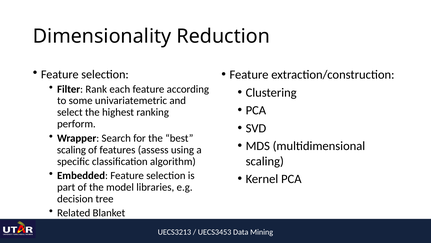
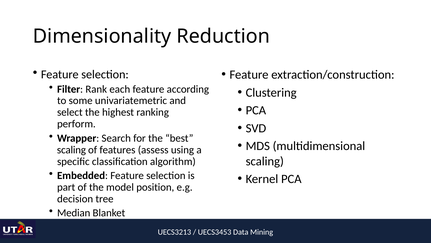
libraries: libraries -> position
Related: Related -> Median
